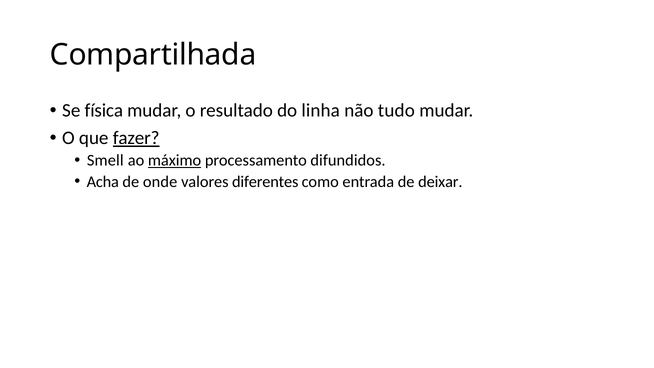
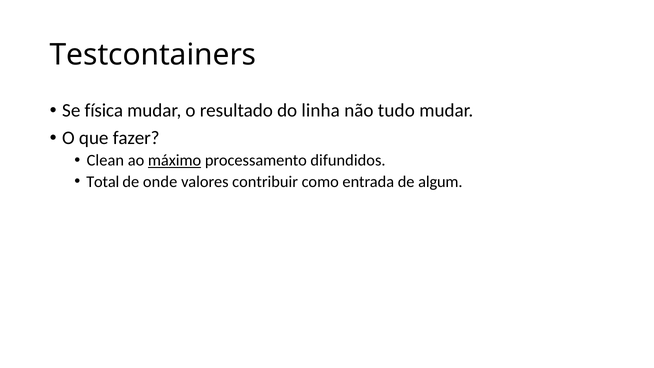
Compartilhada: Compartilhada -> Testcontainers
fazer underline: present -> none
Smell: Smell -> Clean
Acha: Acha -> Total
diferentes: diferentes -> contribuir
deixar: deixar -> algum
